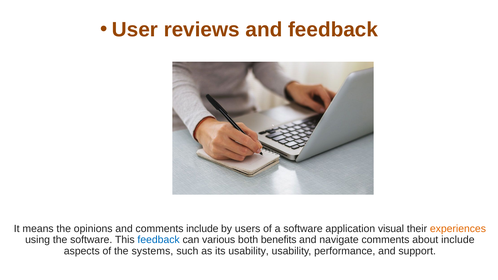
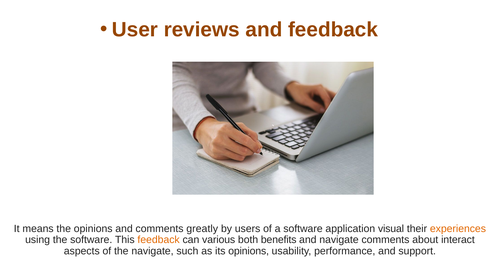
comments include: include -> greatly
feedback at (159, 240) colour: blue -> orange
about include: include -> interact
the systems: systems -> navigate
its usability: usability -> opinions
